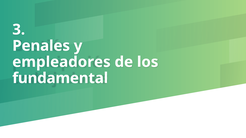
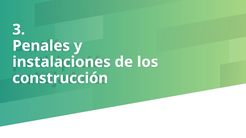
empleadores: empleadores -> instalaciones
fundamental: fundamental -> construcción
